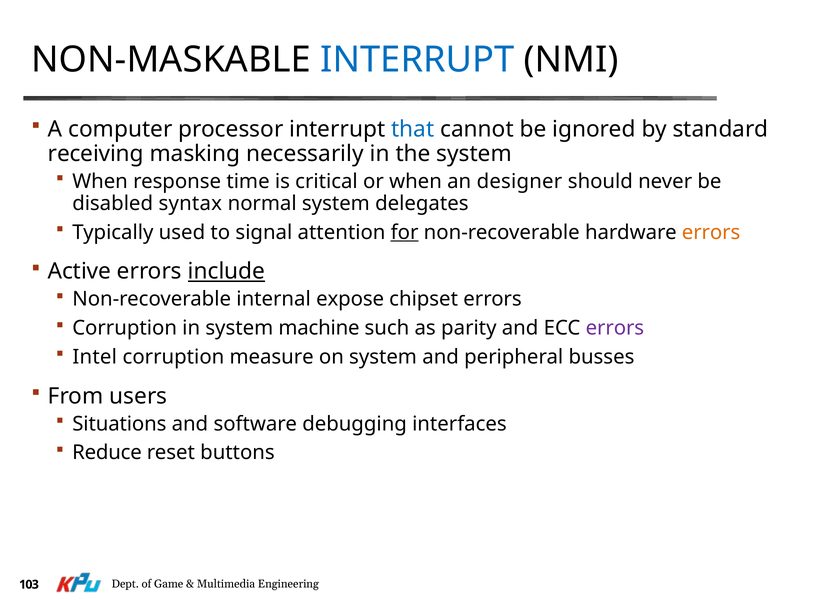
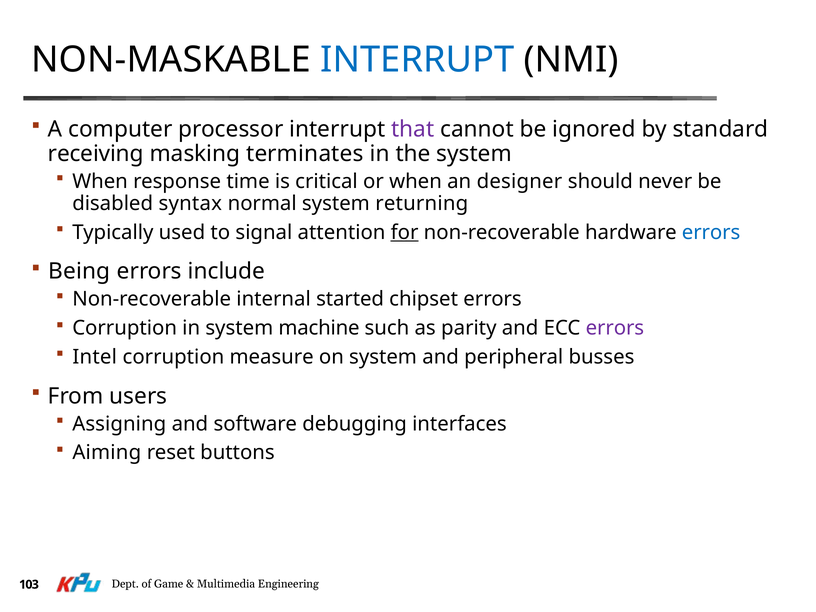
that colour: blue -> purple
necessarily: necessarily -> terminates
delegates: delegates -> returning
errors at (711, 232) colour: orange -> blue
Active: Active -> Being
include underline: present -> none
expose: expose -> started
Situations: Situations -> Assigning
Reduce: Reduce -> Aiming
